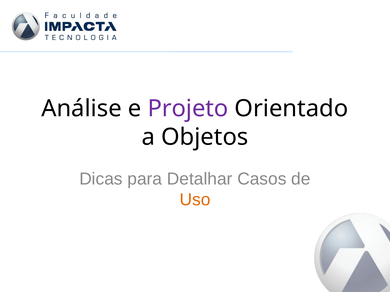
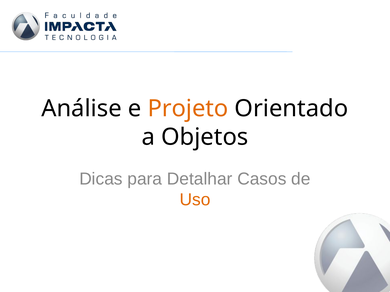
Projeto colour: purple -> orange
